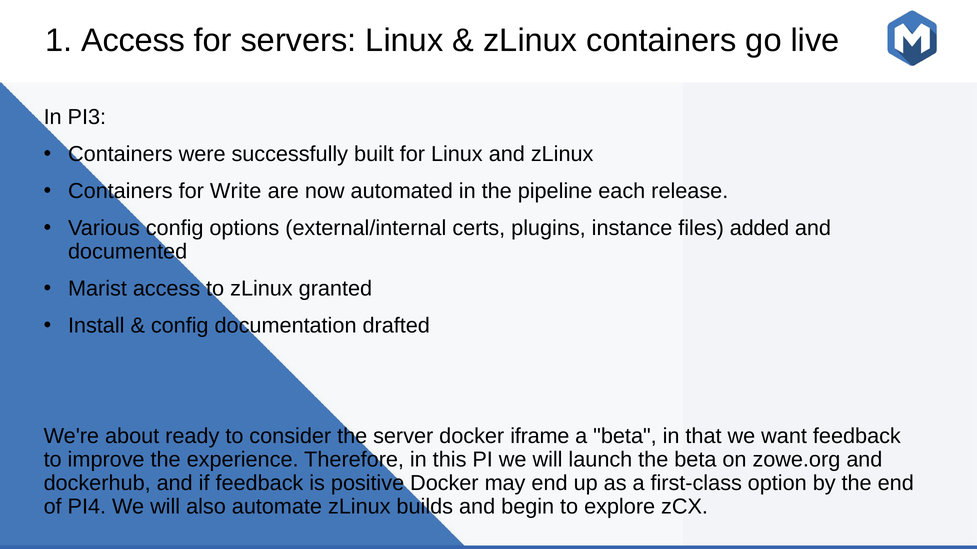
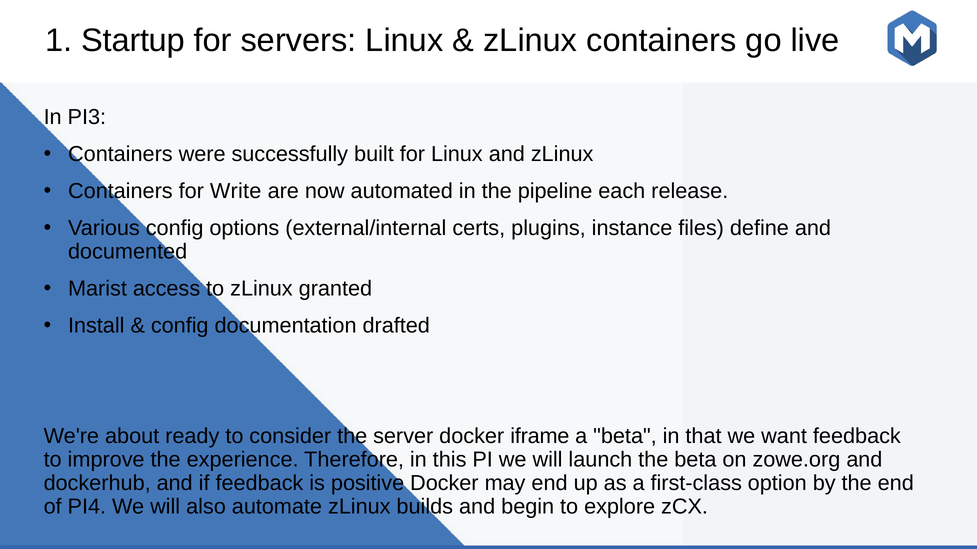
1 Access: Access -> Startup
added: added -> define
